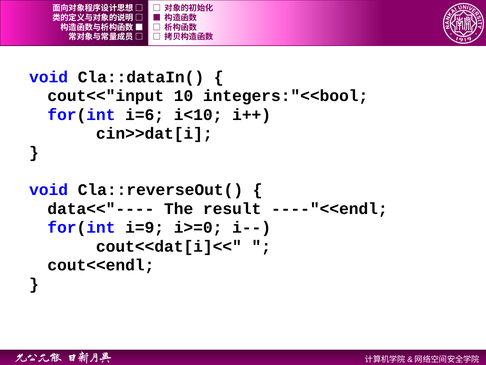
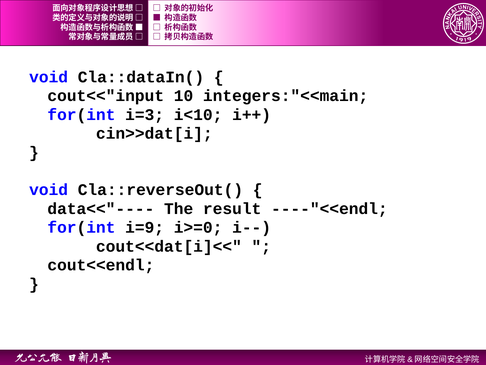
integers:"<<bool: integers:"<<bool -> integers:"<<main
i=6: i=6 -> i=3
